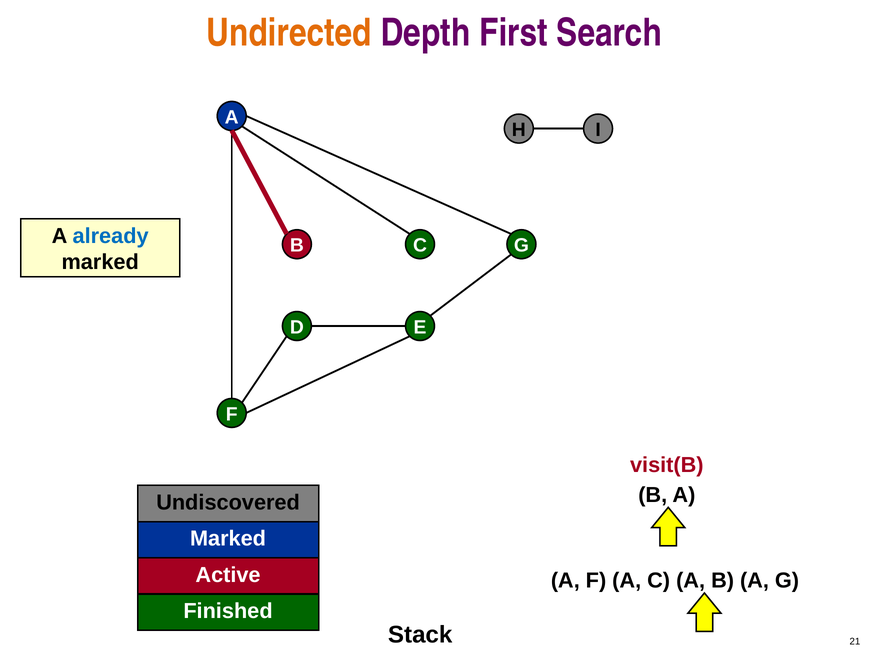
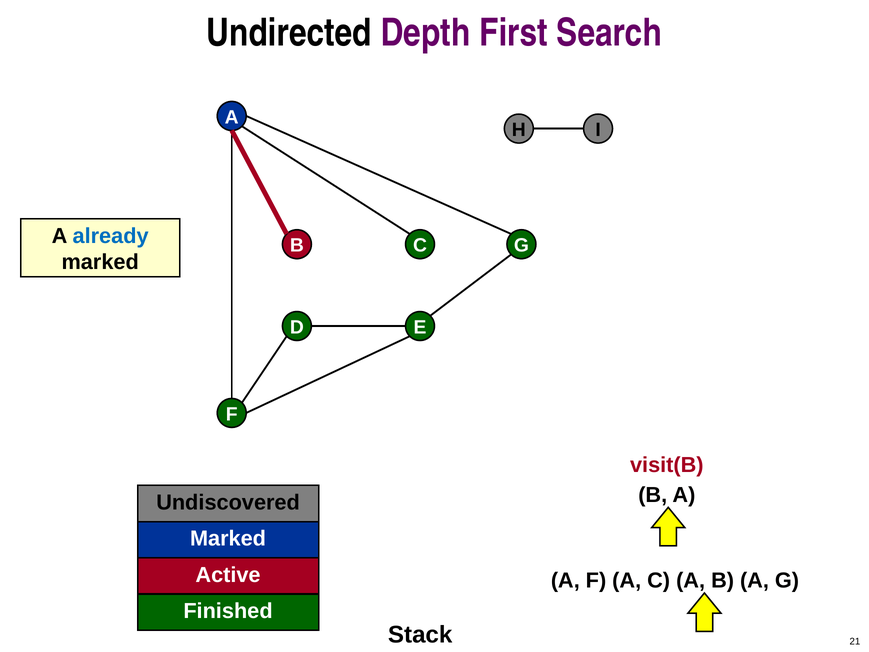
Undirected colour: orange -> black
